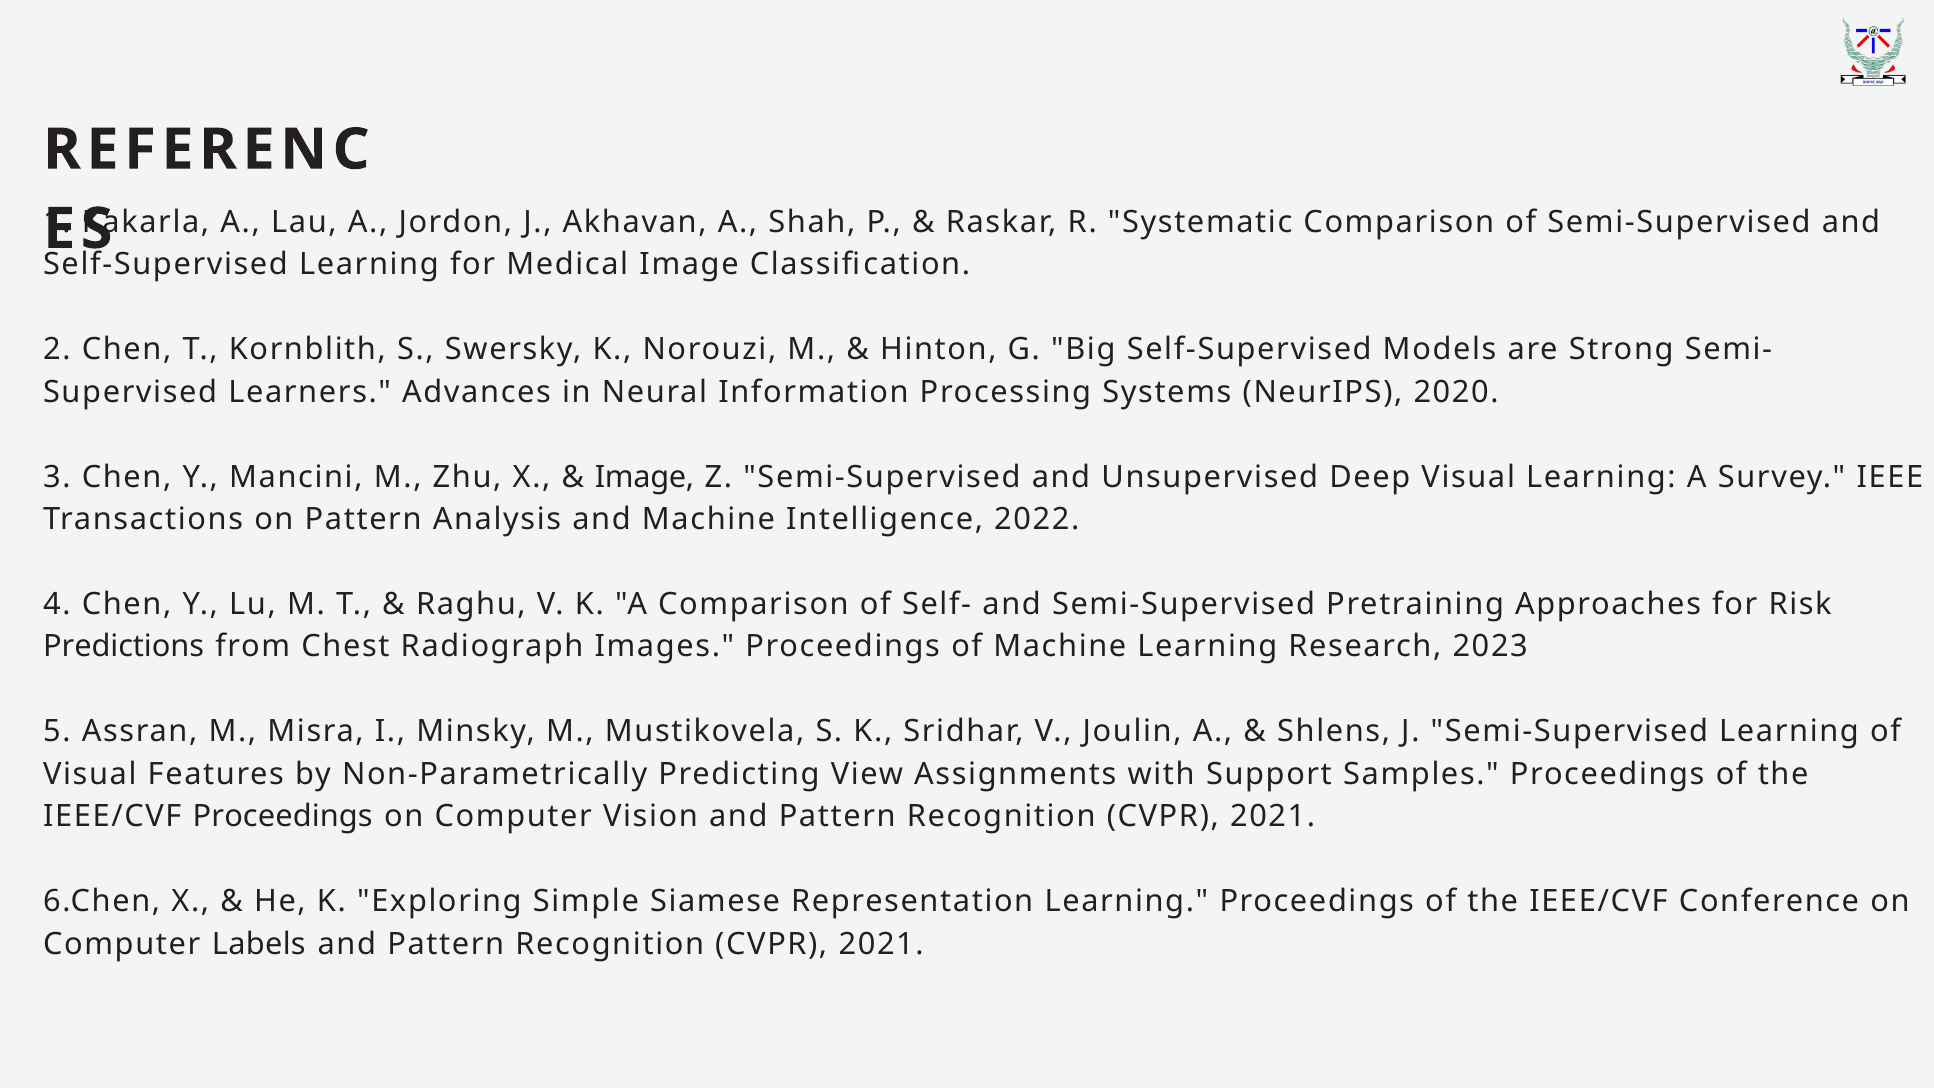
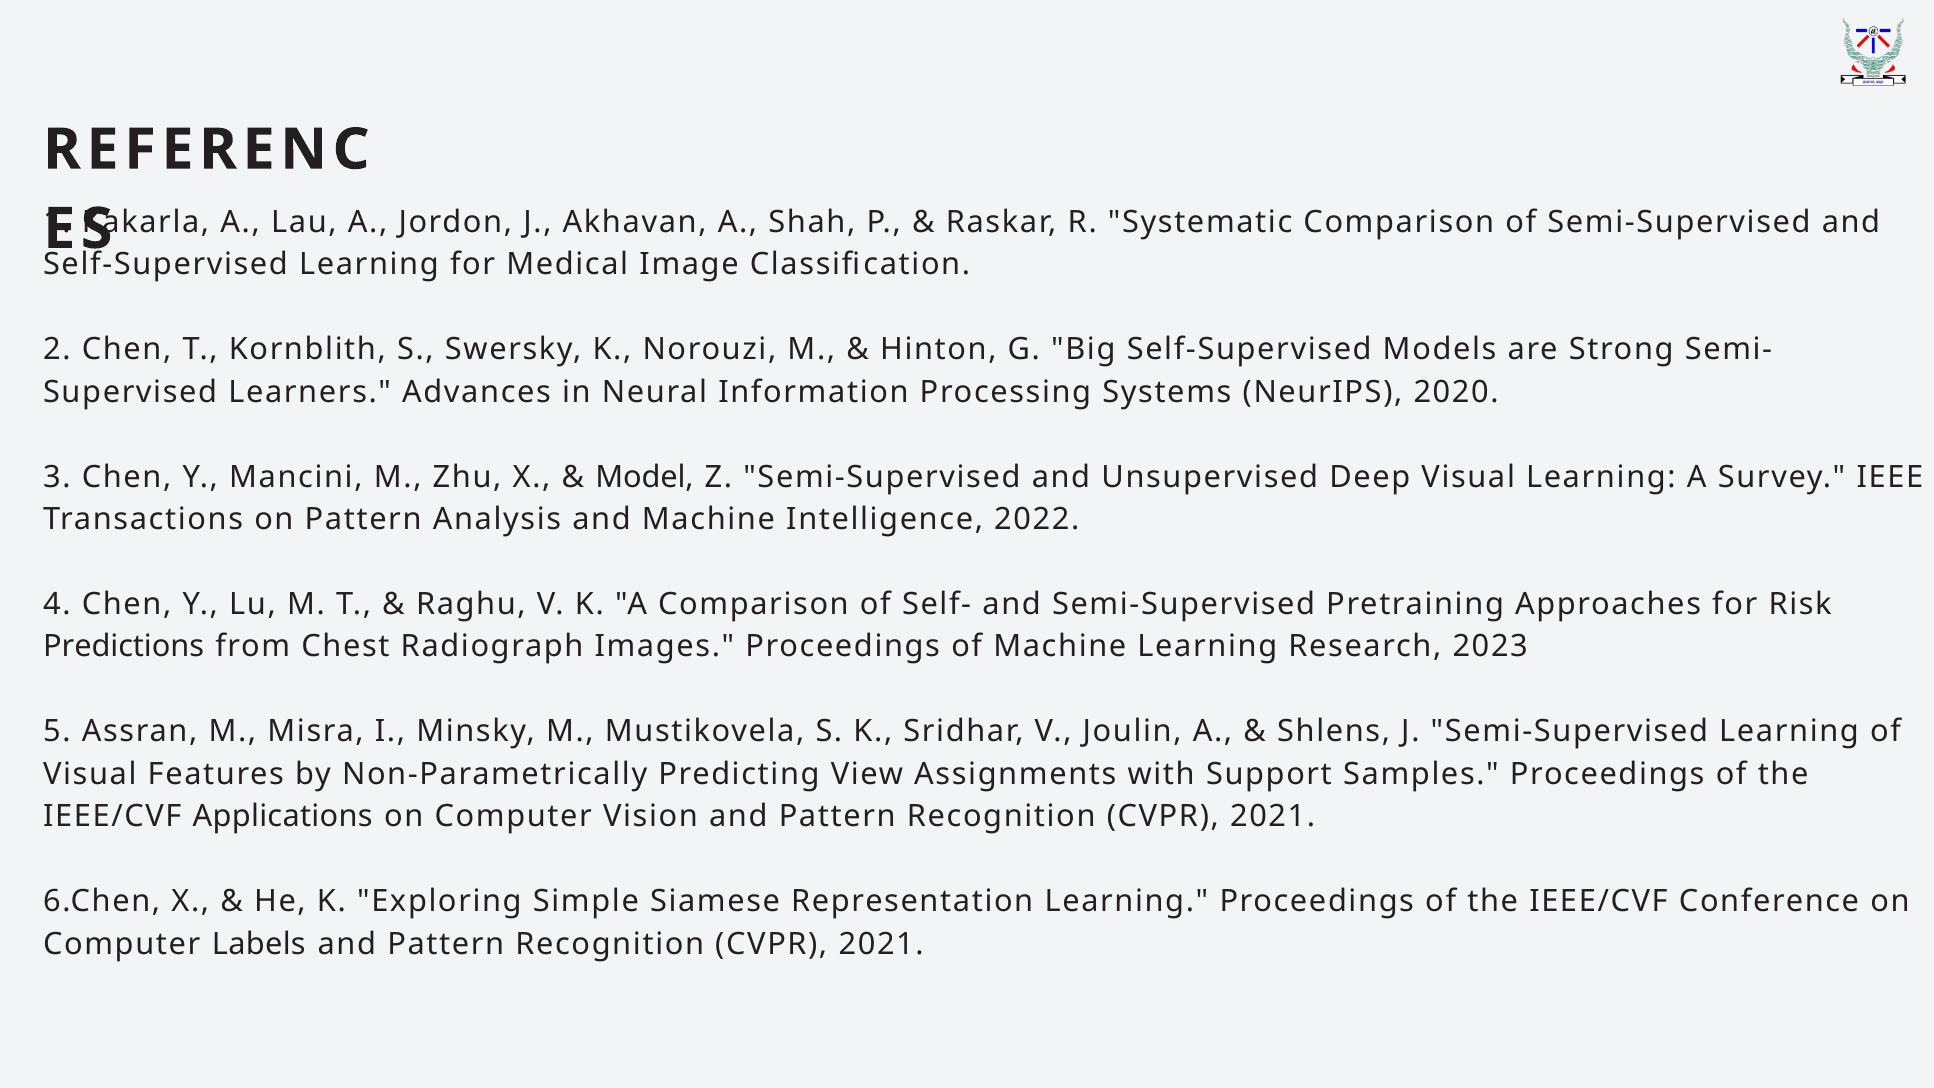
Image at (645, 477): Image -> Model
IEEE/CVF Proceedings: Proceedings -> Applications
